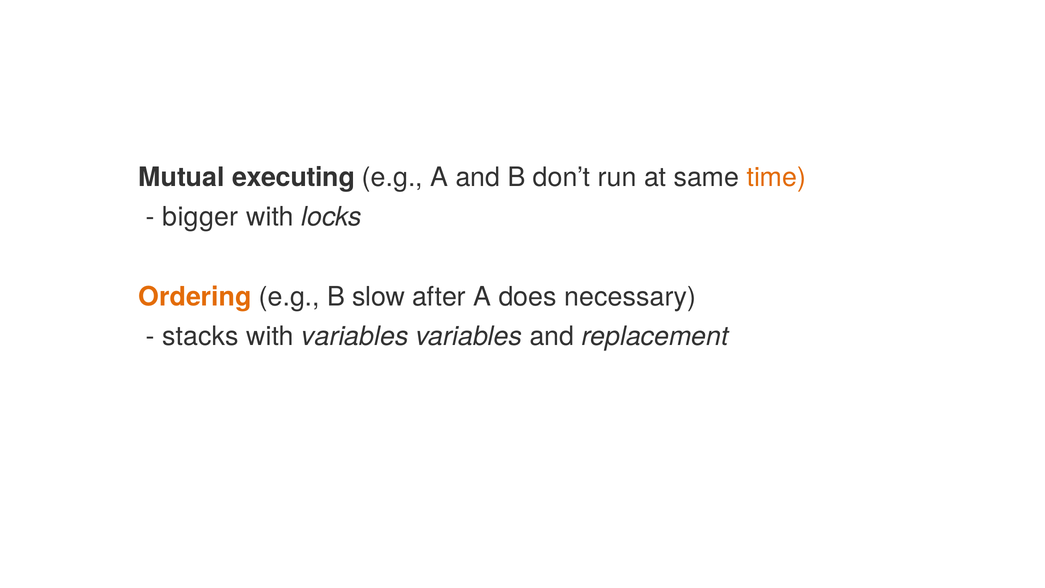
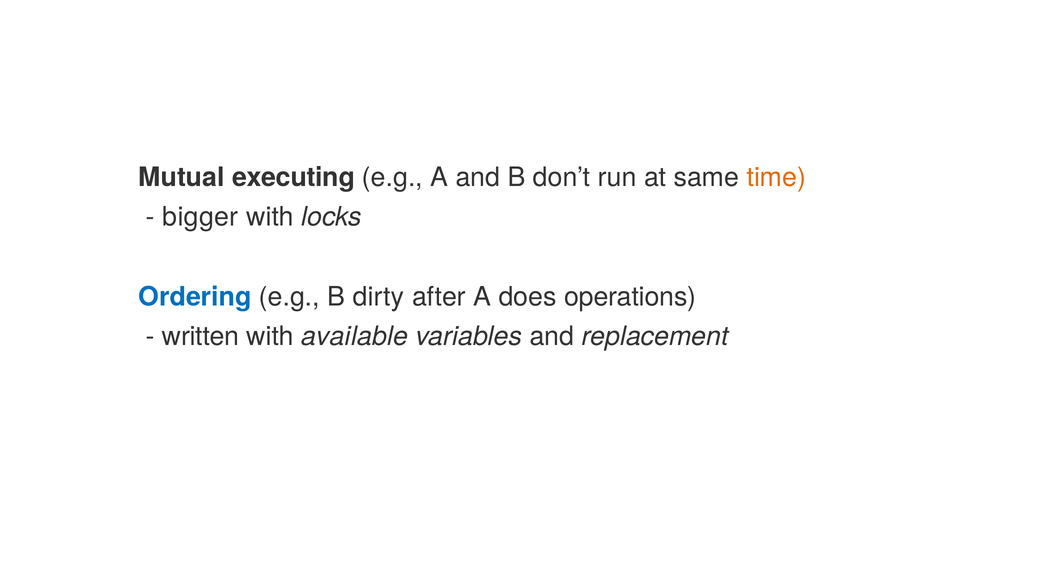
Ordering colour: orange -> blue
slow: slow -> dirty
necessary: necessary -> operations
stacks: stacks -> written
with variables: variables -> available
